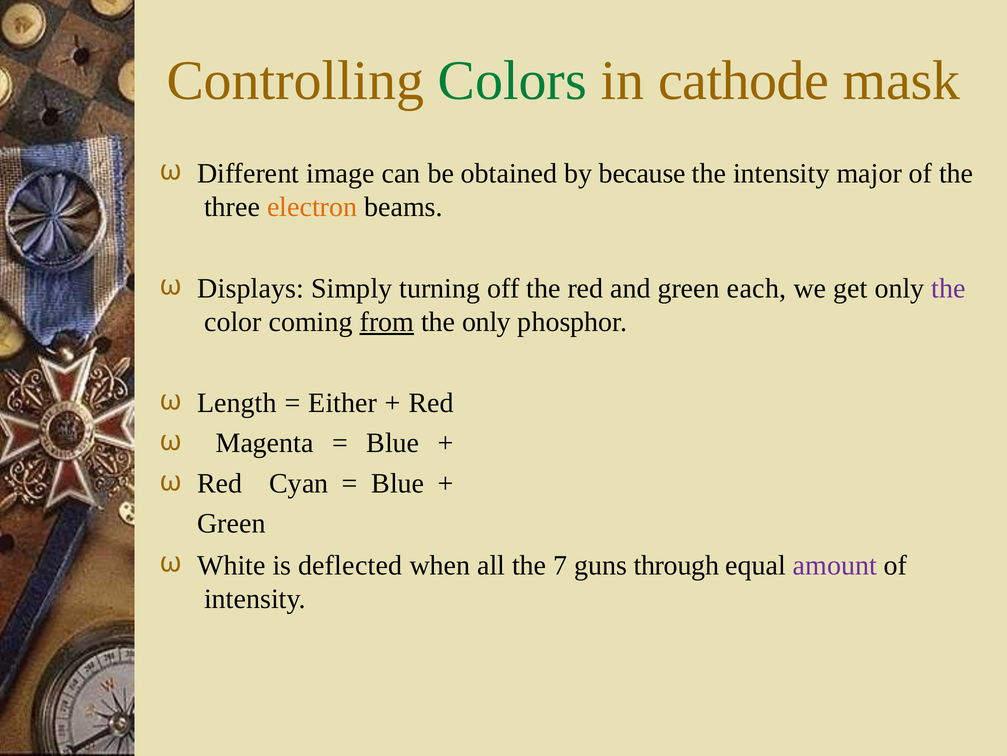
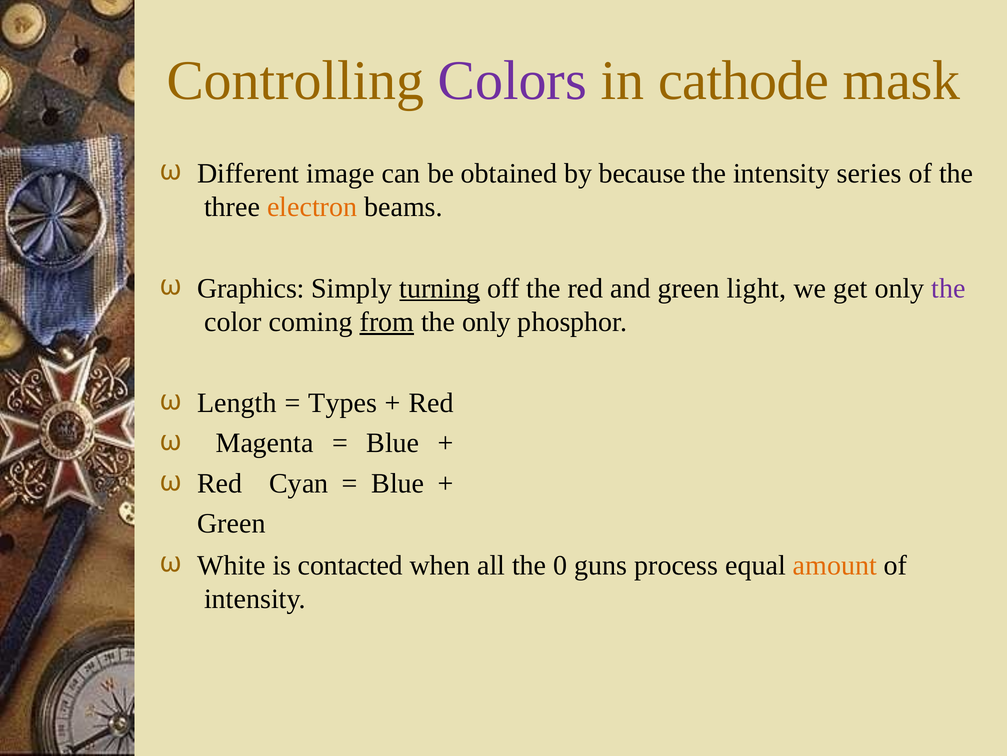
Colors colour: green -> purple
major: major -> series
Displays: Displays -> Graphics
turning underline: none -> present
each: each -> light
Either: Either -> Types
deflected: deflected -> contacted
7: 7 -> 0
through: through -> process
amount colour: purple -> orange
